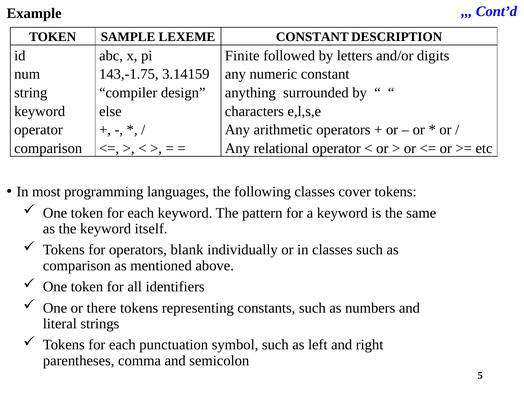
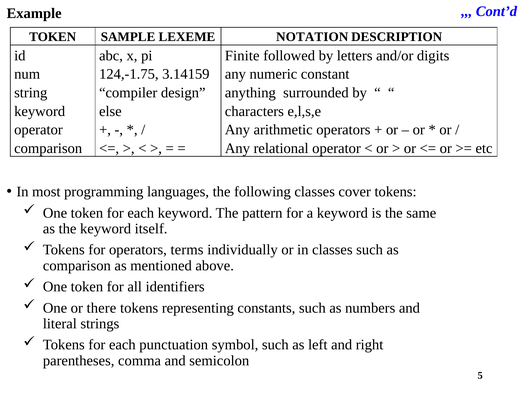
LEXEME CONSTANT: CONSTANT -> NOTATION
143,-1.75: 143,-1.75 -> 124,-1.75
blank: blank -> terms
